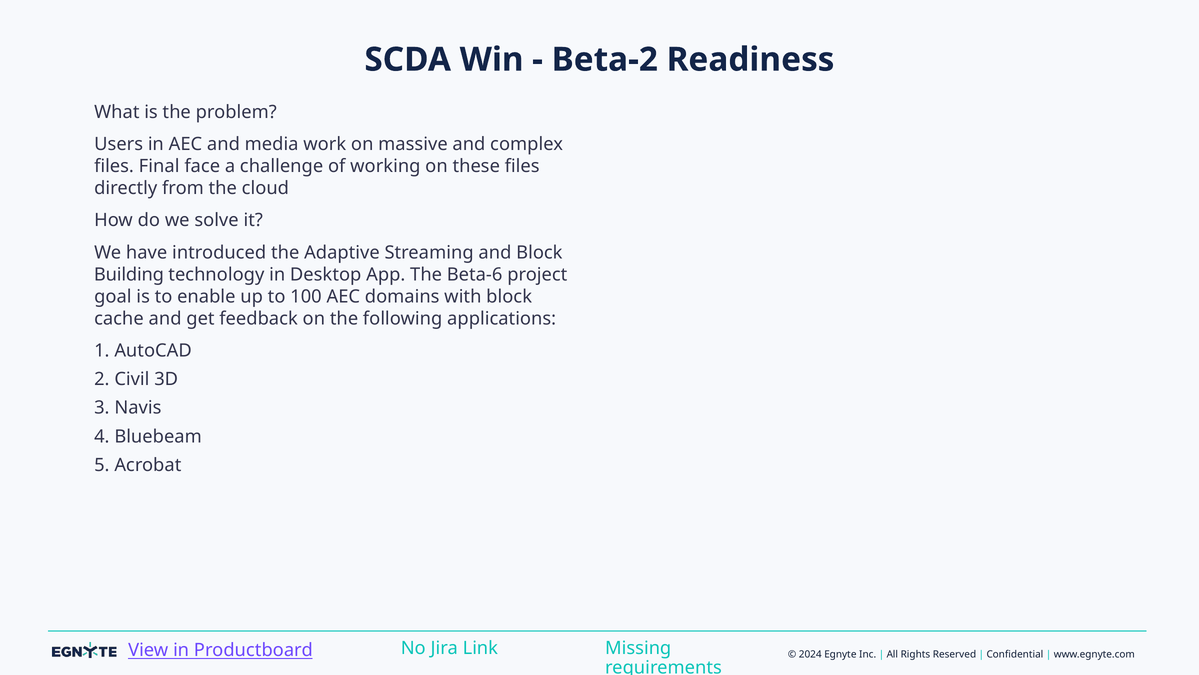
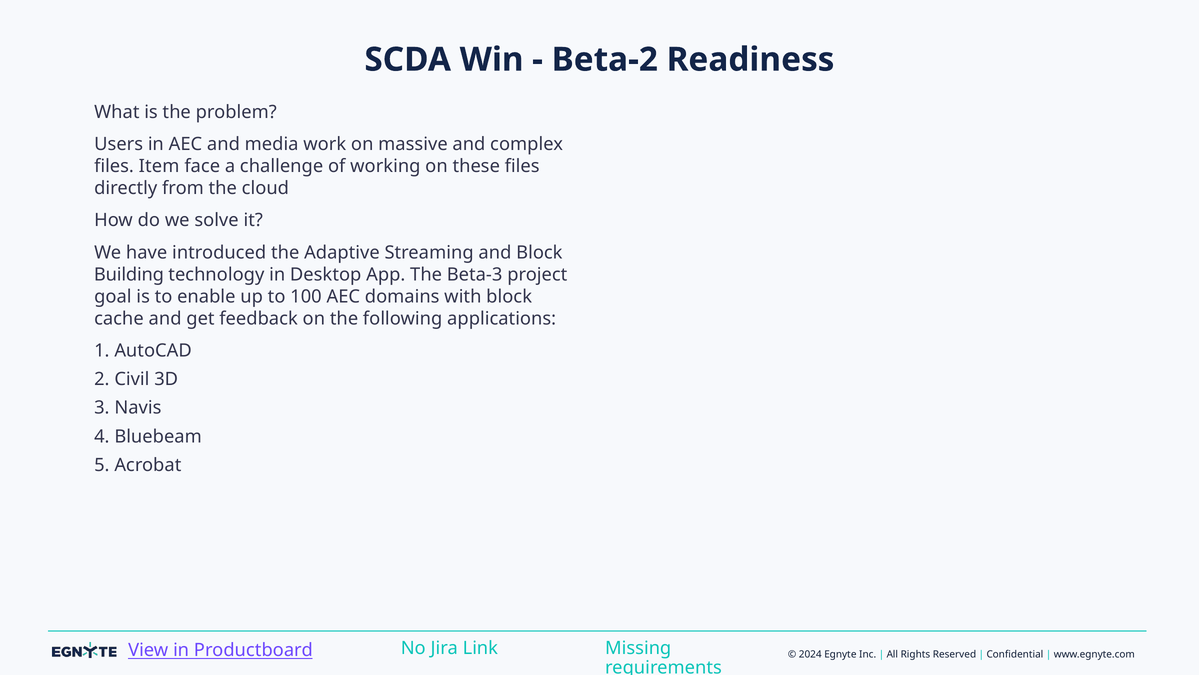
Final: Final -> Item
Beta-6: Beta-6 -> Beta-3
